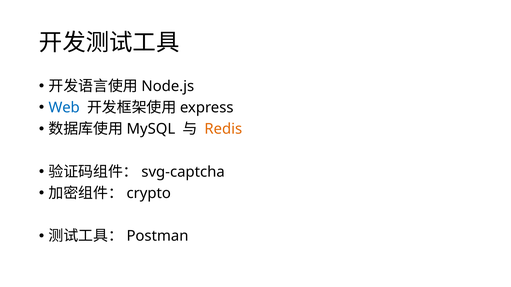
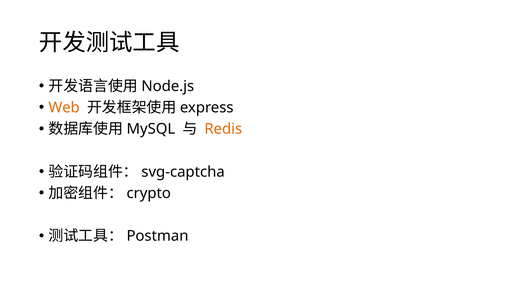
Web colour: blue -> orange
